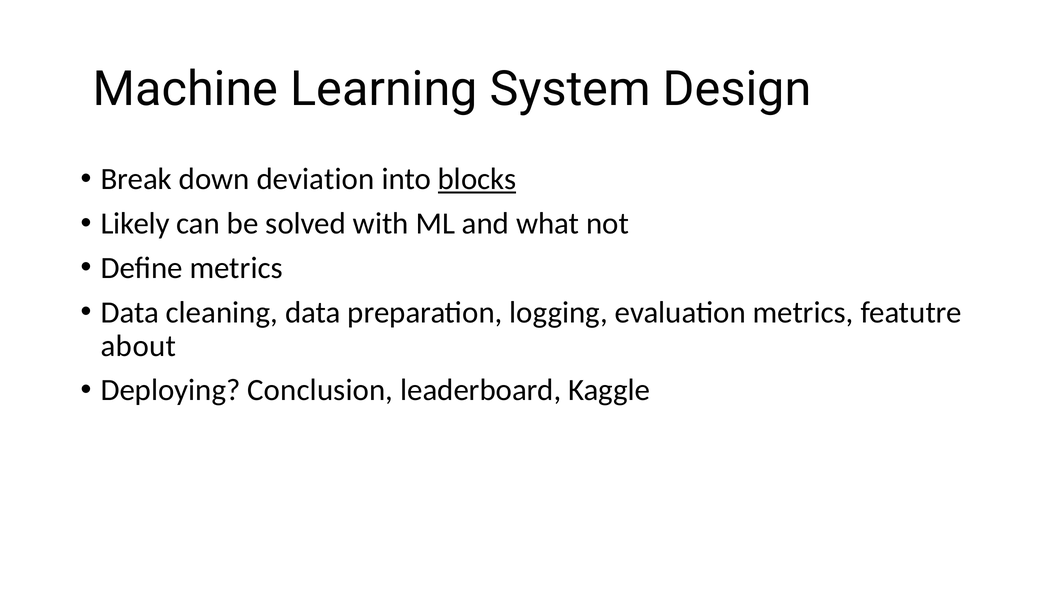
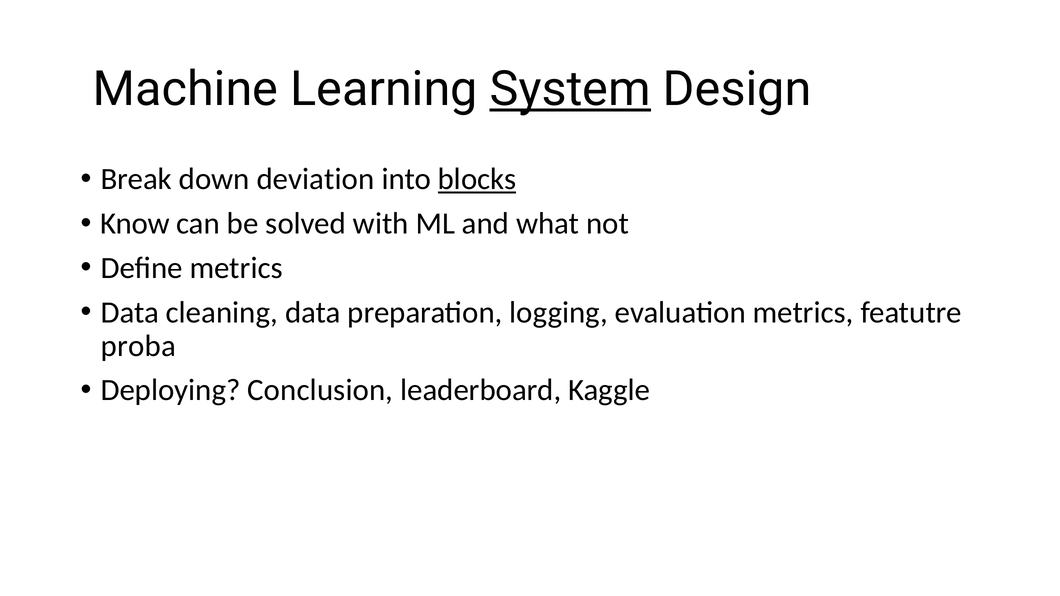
System underline: none -> present
Likely: Likely -> Know
about: about -> proba
